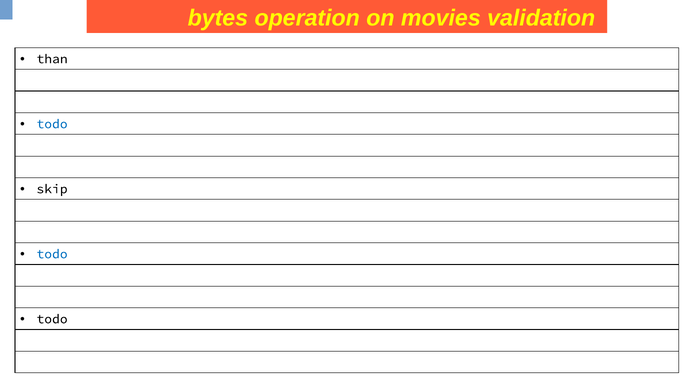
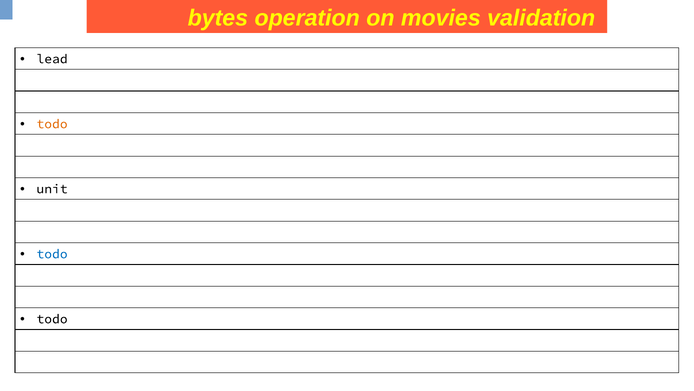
than: than -> lead
todo at (52, 124) colour: blue -> orange
skip: skip -> unit
